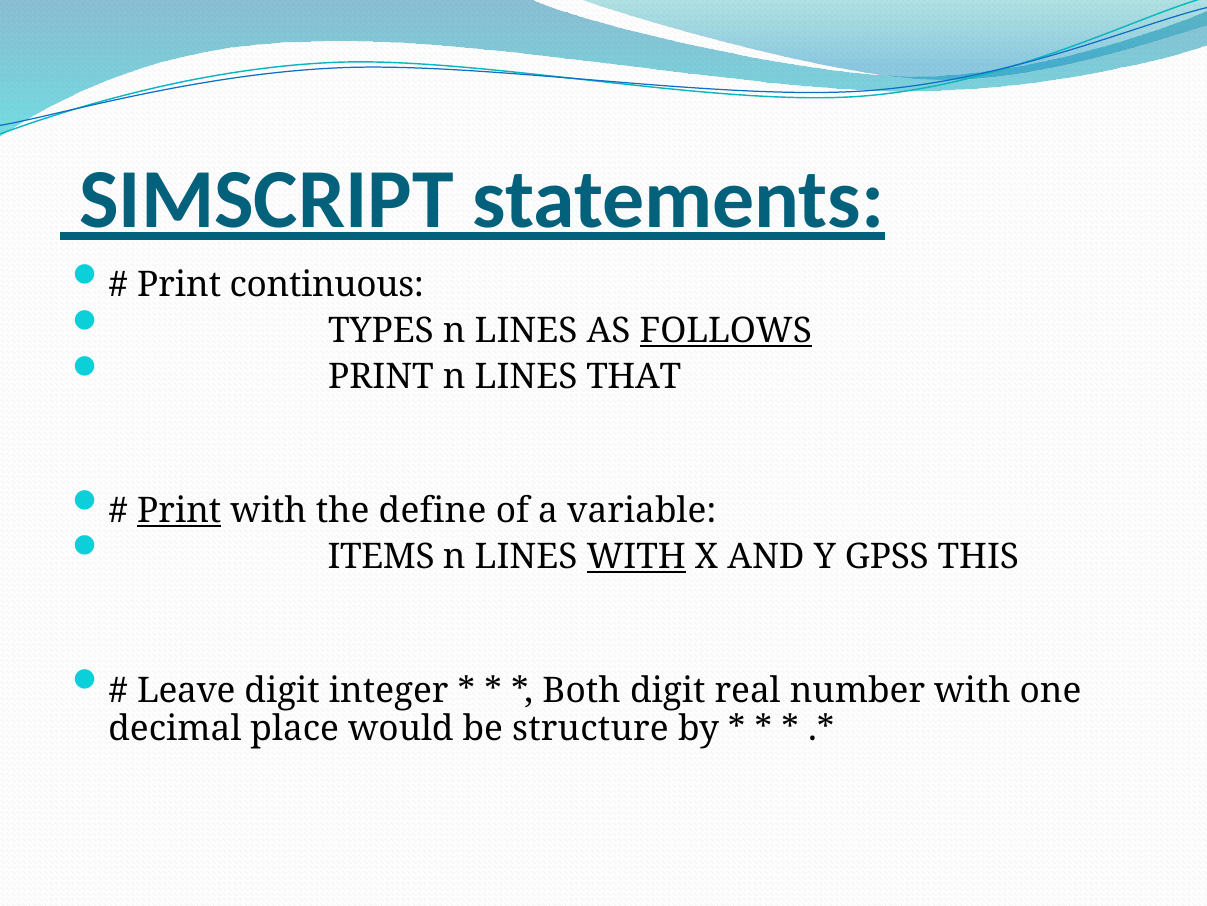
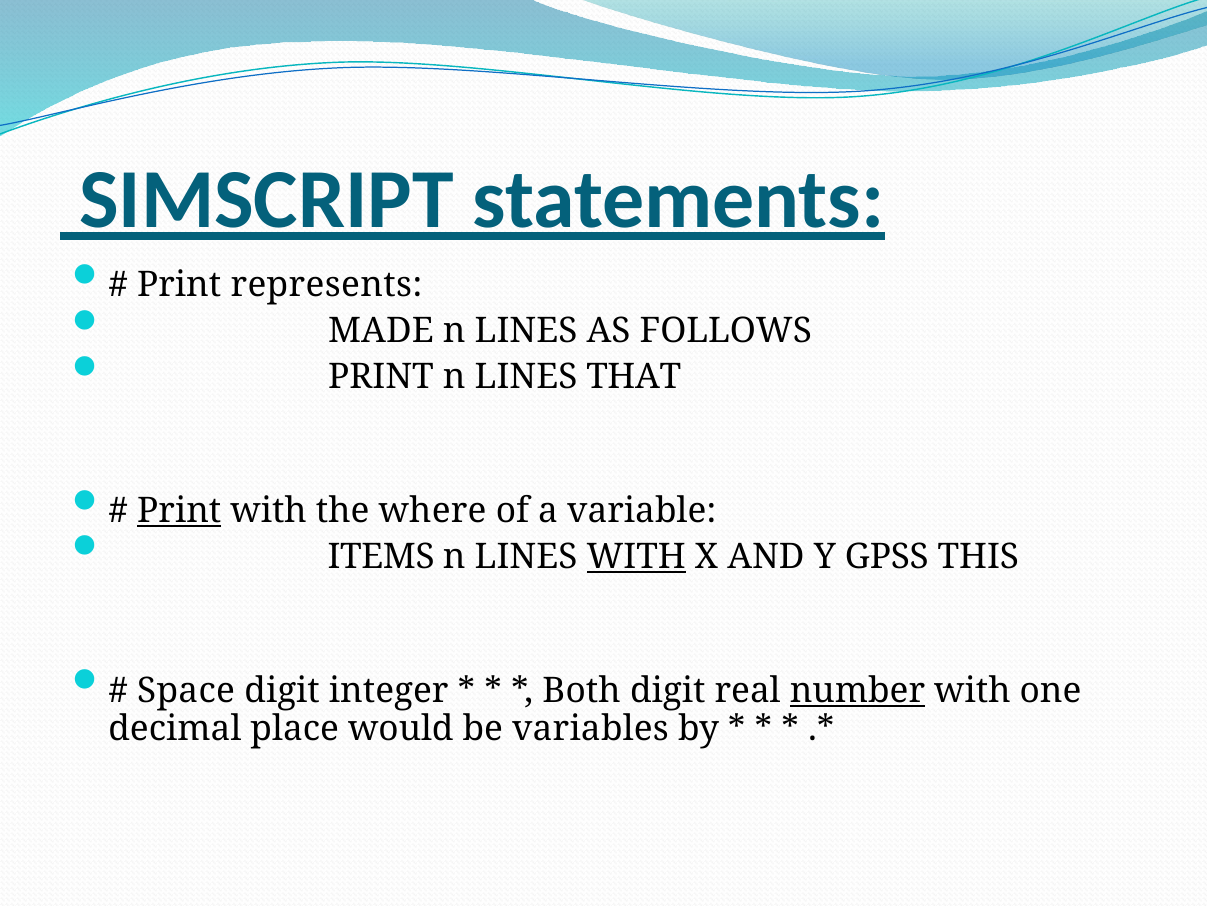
continuous: continuous -> represents
TYPES: TYPES -> MADE
FOLLOWS underline: present -> none
define: define -> where
Leave: Leave -> Space
number underline: none -> present
structure: structure -> variables
